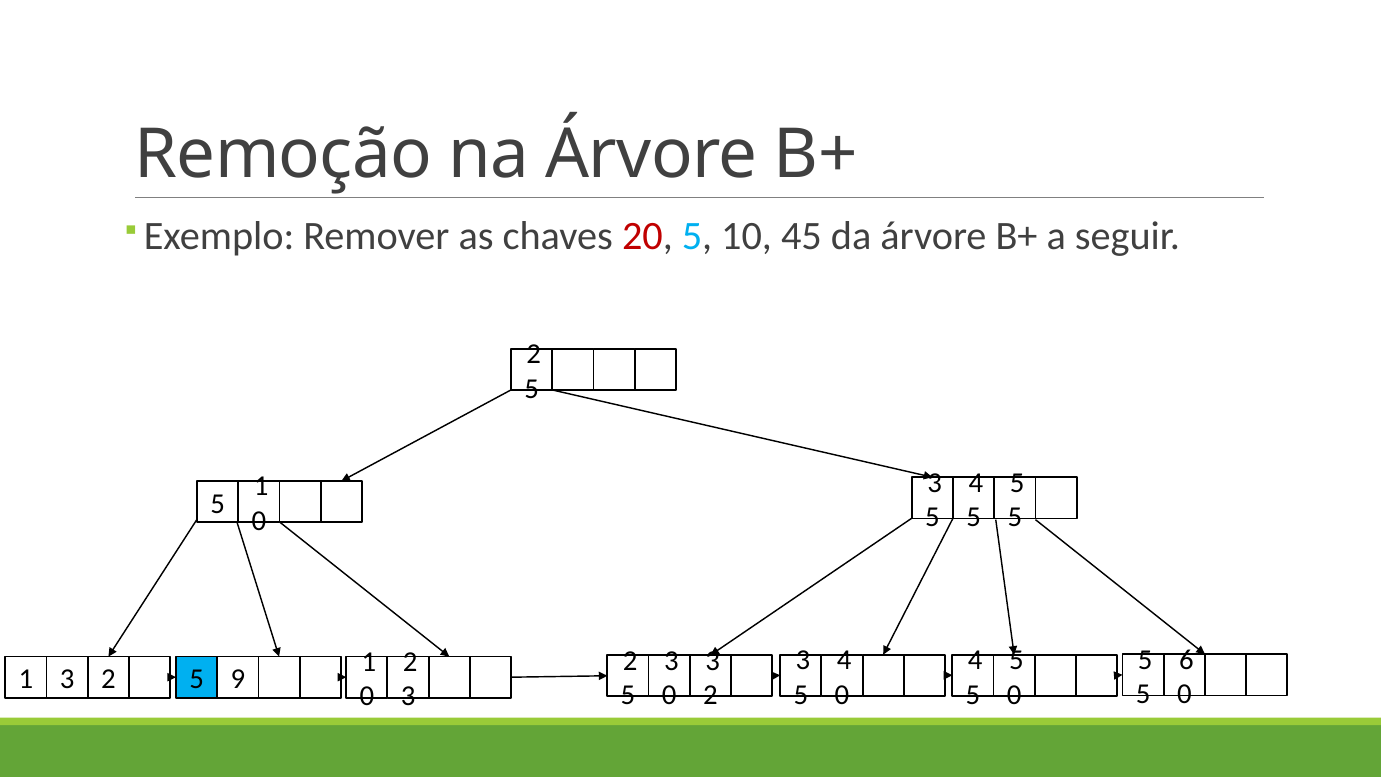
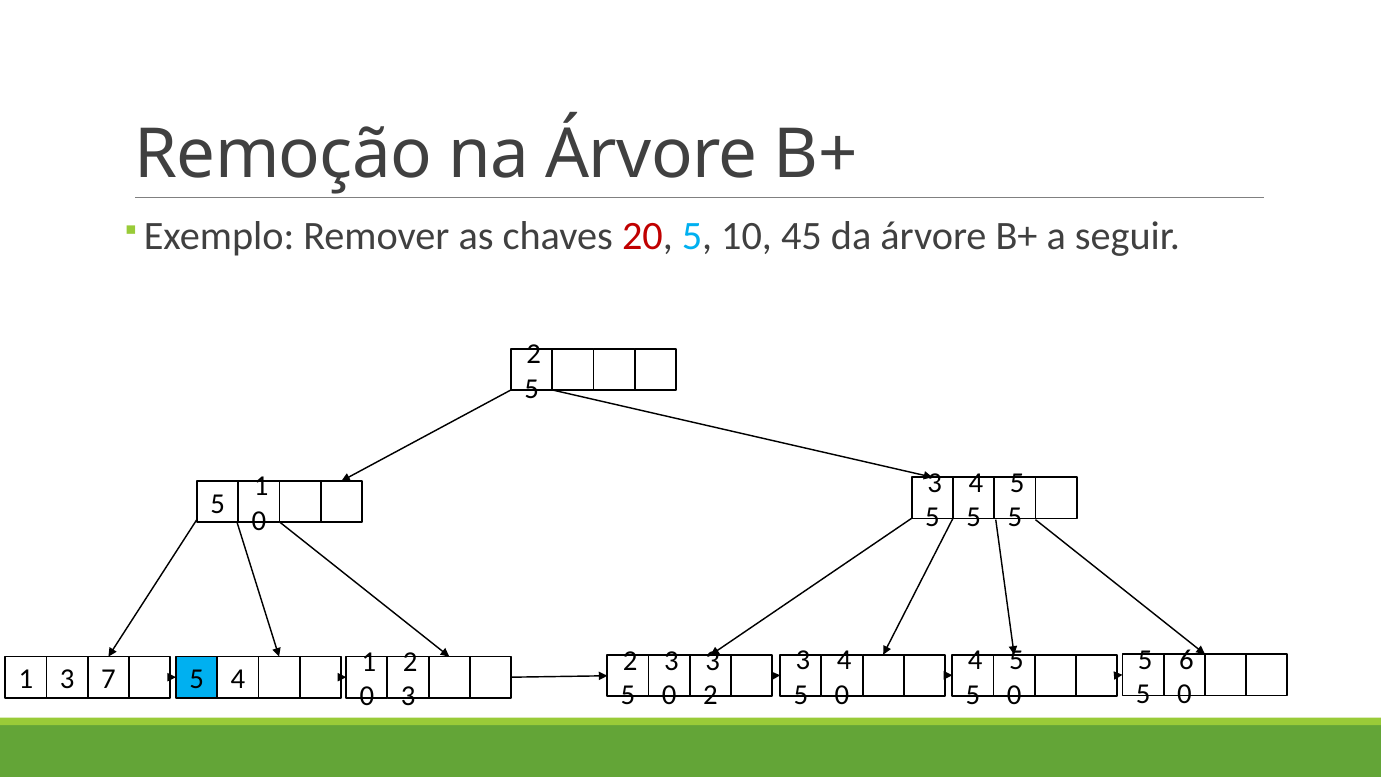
1 3 2: 2 -> 7
9 at (238, 679): 9 -> 4
